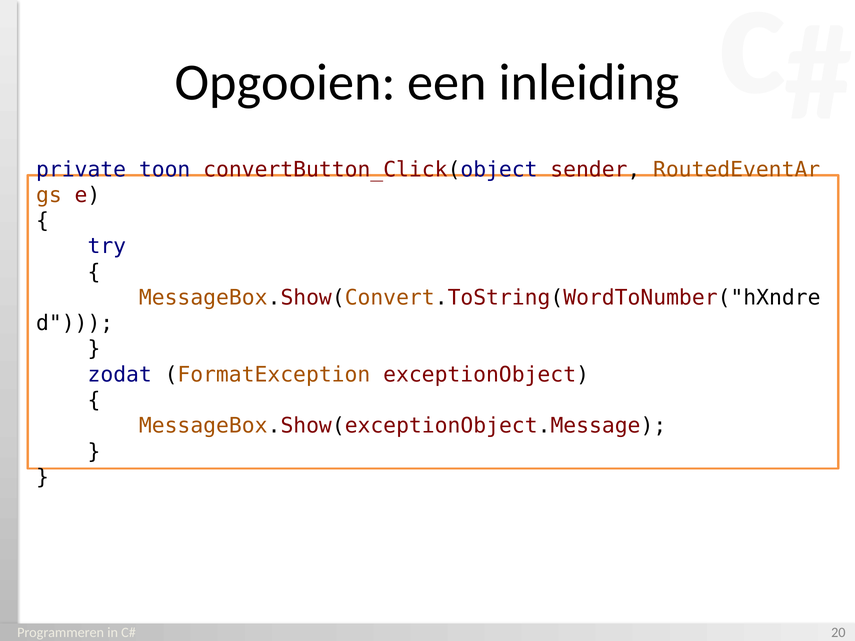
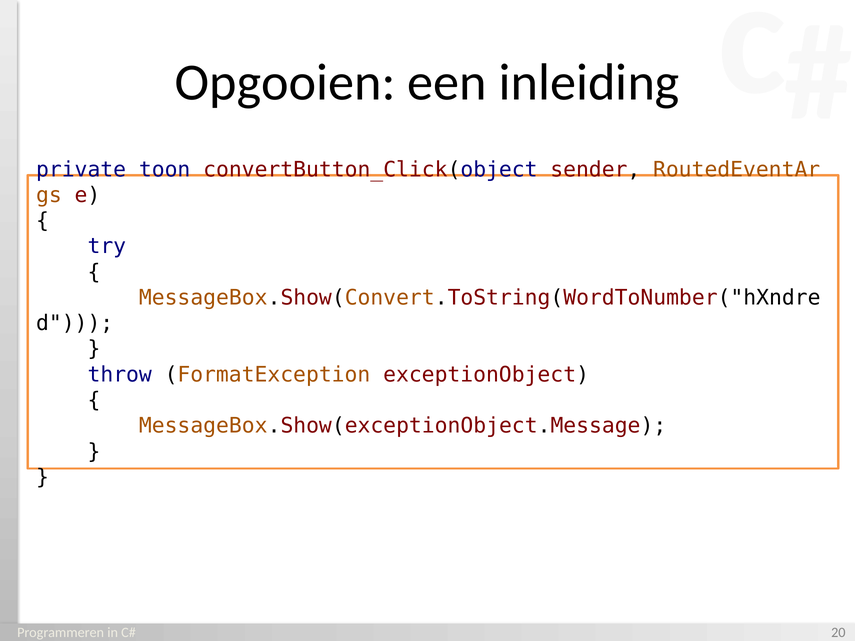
zodat: zodat -> throw
